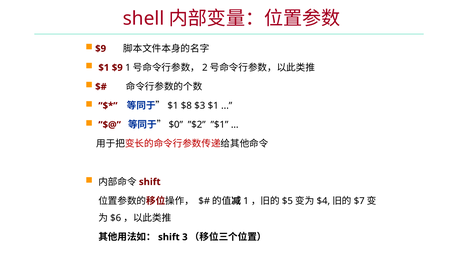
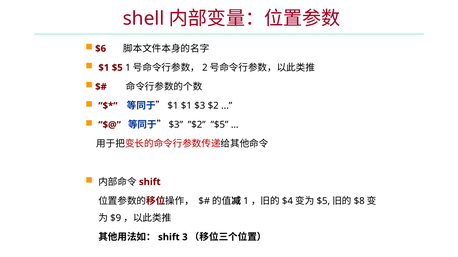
$9 at (101, 49): $9 -> $6
$1 $9: $9 -> $5
$1 $8: $8 -> $1
$3 $1: $1 -> $2
$0 at (176, 125): $0 -> $3
”$1: ”$1 -> ”$5
$5: $5 -> $4
$4 at (323, 201): $4 -> $5
$7: $7 -> $8
$6: $6 -> $9
